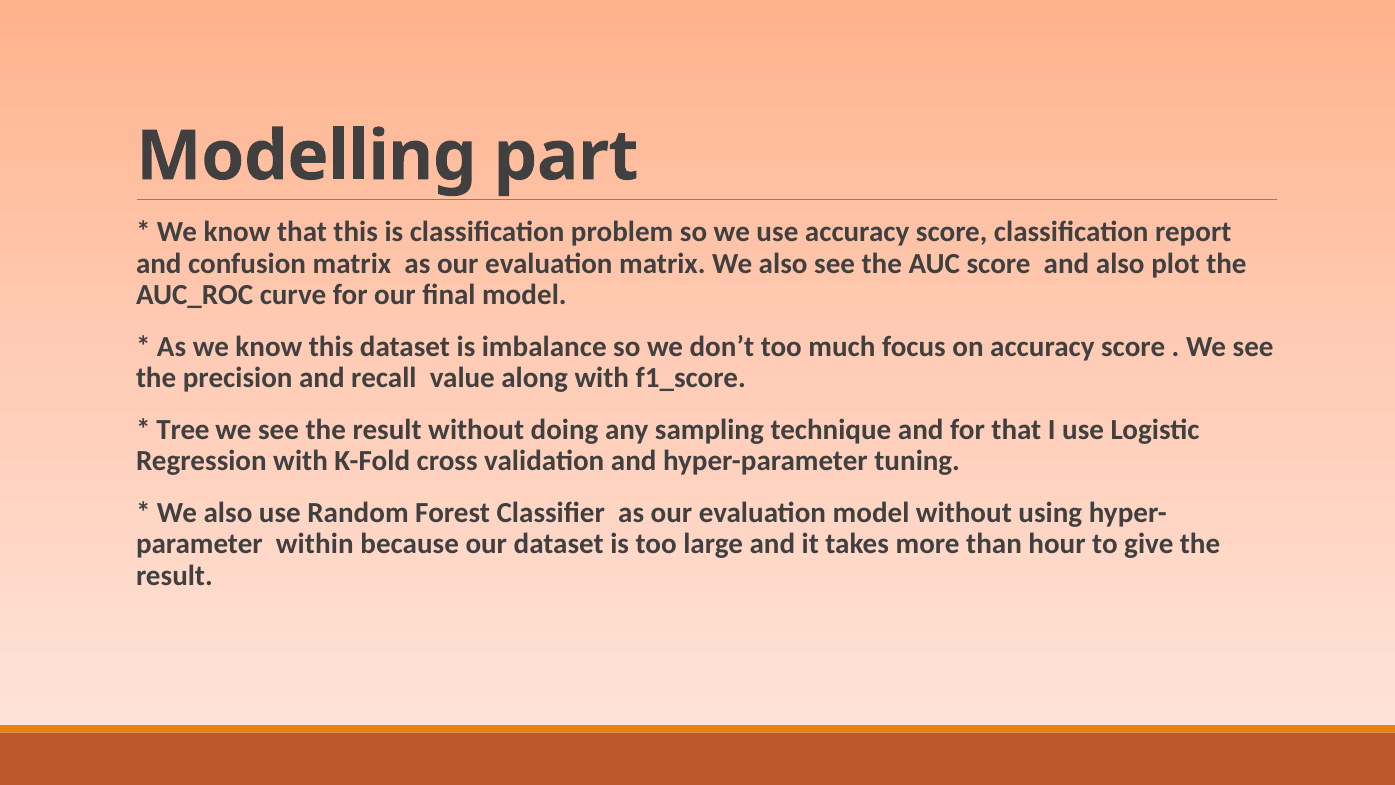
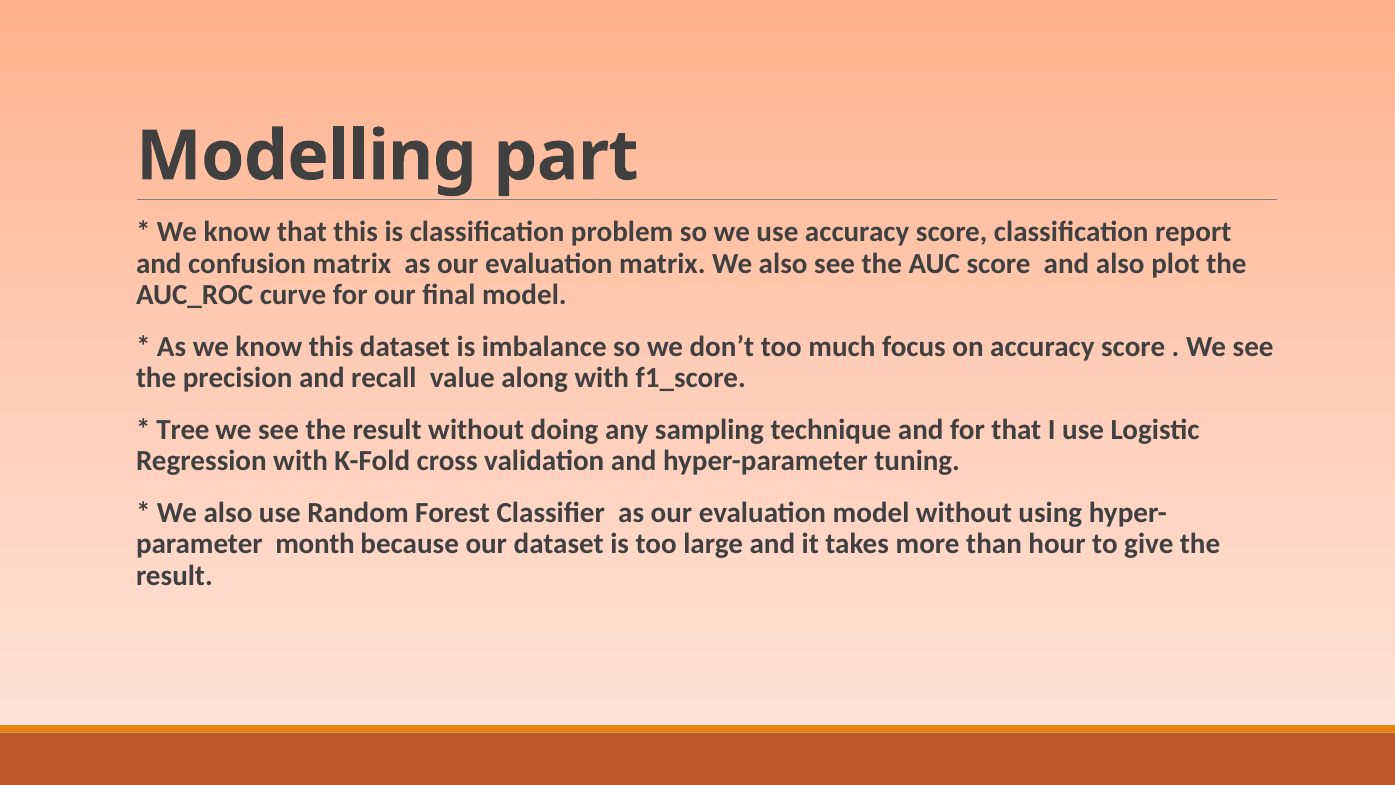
within: within -> month
